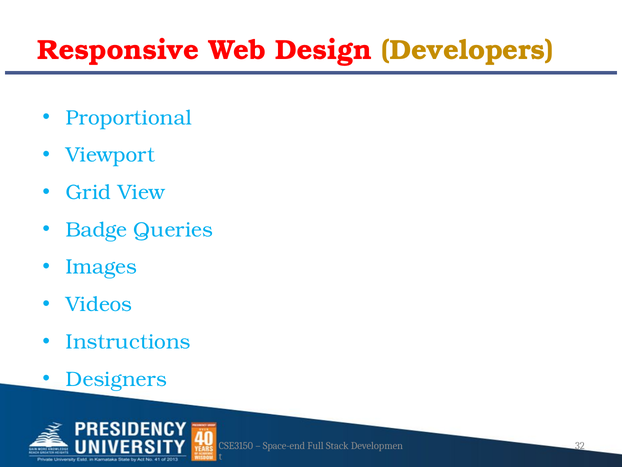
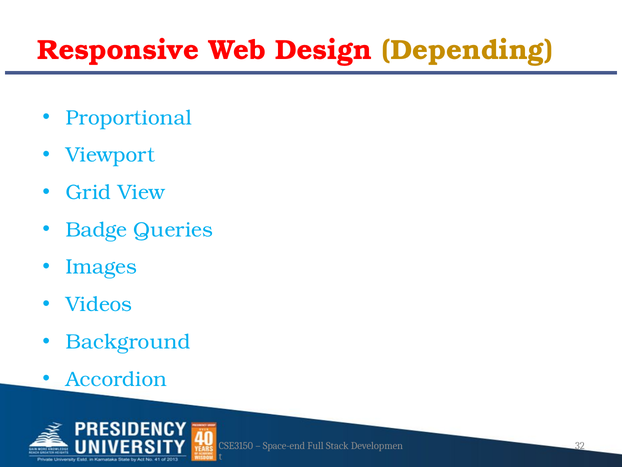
Developers: Developers -> Depending
Instructions: Instructions -> Background
Designers: Designers -> Accordion
